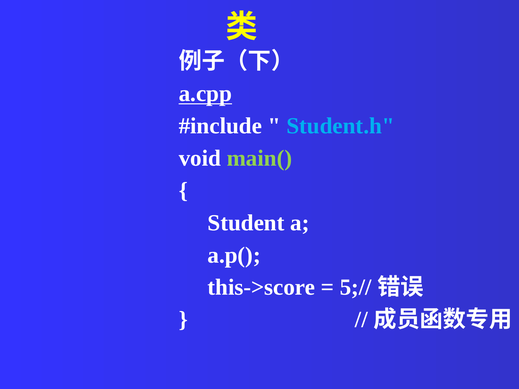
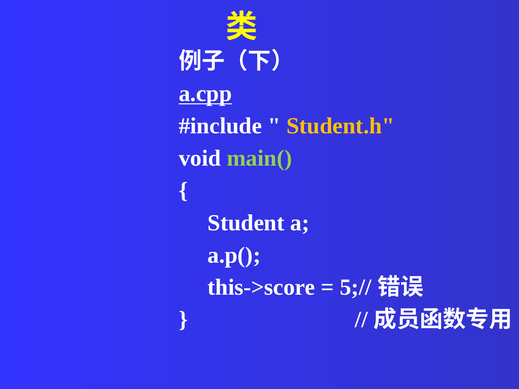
Student.h colour: light blue -> yellow
